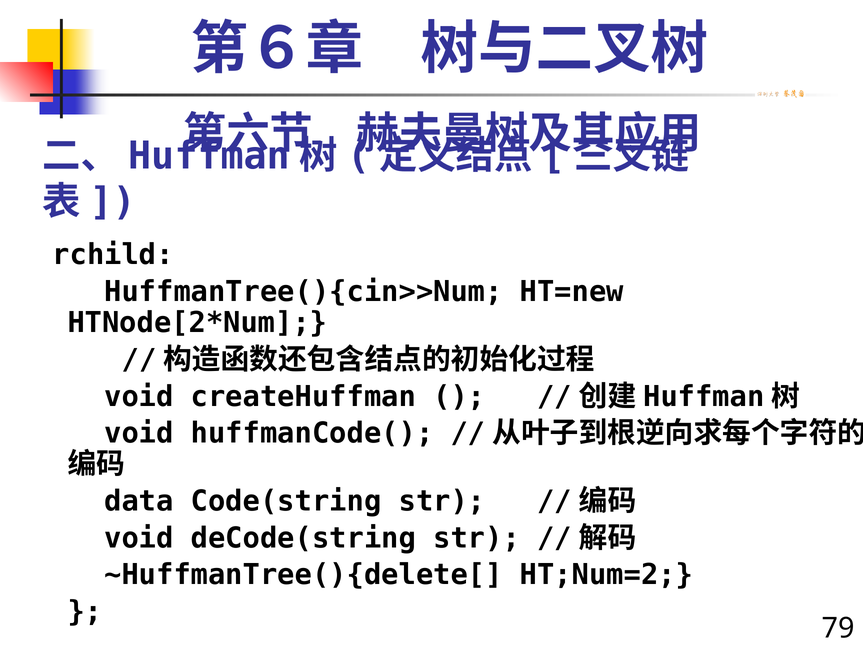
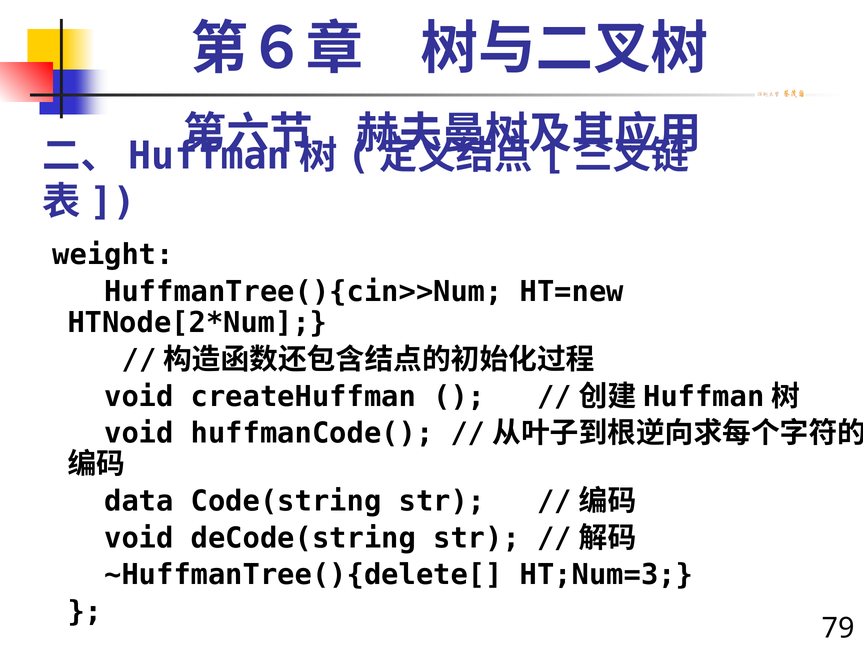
rchild: rchild -> weight
HT;Num=2: HT;Num=2 -> HT;Num=3
